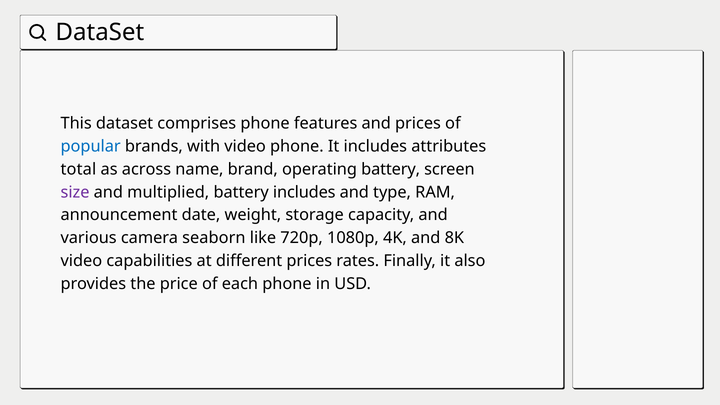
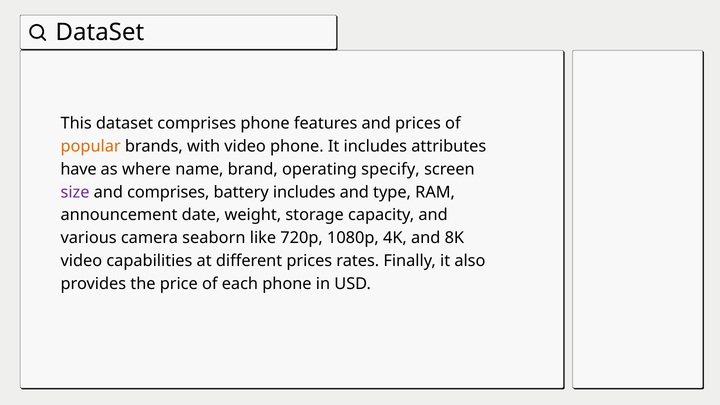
popular colour: blue -> orange
total: total -> have
across: across -> where
operating battery: battery -> specify
and multiplied: multiplied -> comprises
